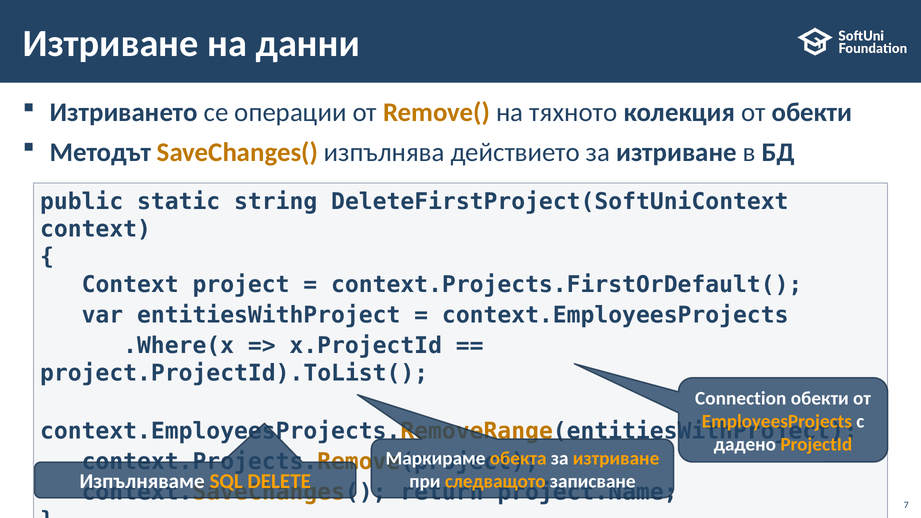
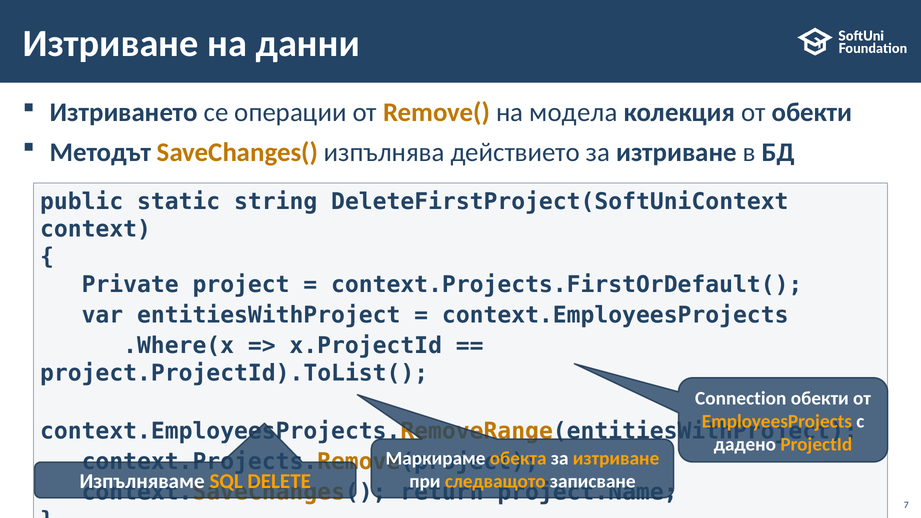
тяхното: тяхното -> модела
Context at (130, 285): Context -> Private
